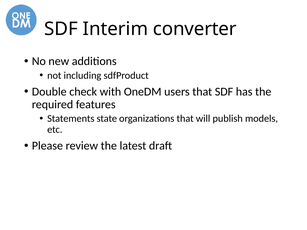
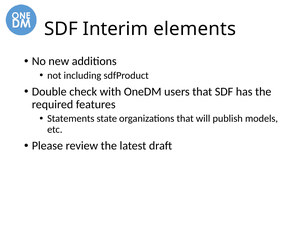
converter: converter -> elements
